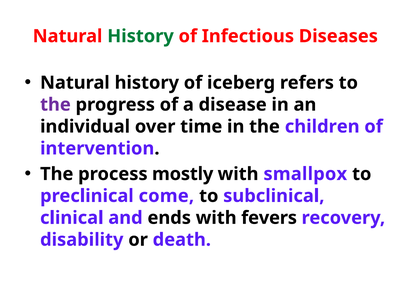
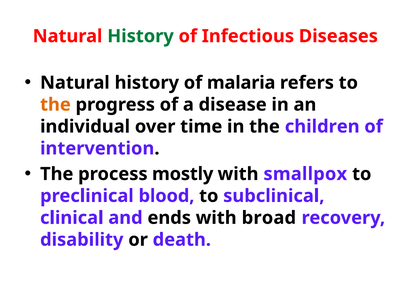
iceberg: iceberg -> malaria
the at (55, 105) colour: purple -> orange
come: come -> blood
fevers: fevers -> broad
